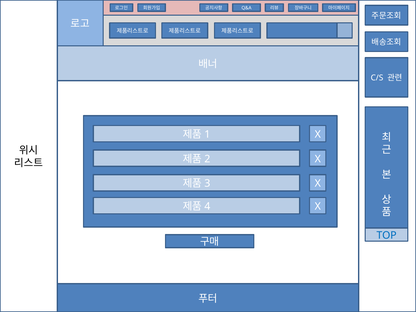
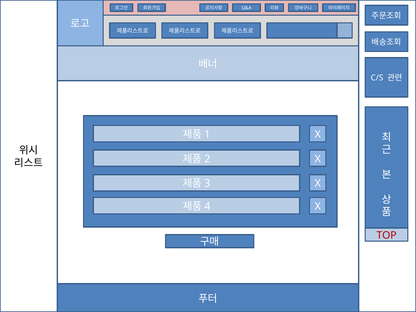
TOP colour: blue -> red
